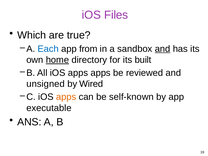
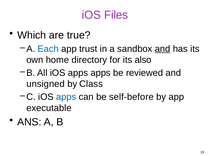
from: from -> trust
home underline: present -> none
built: built -> also
Wired: Wired -> Class
apps at (66, 97) colour: orange -> blue
self-known: self-known -> self-before
